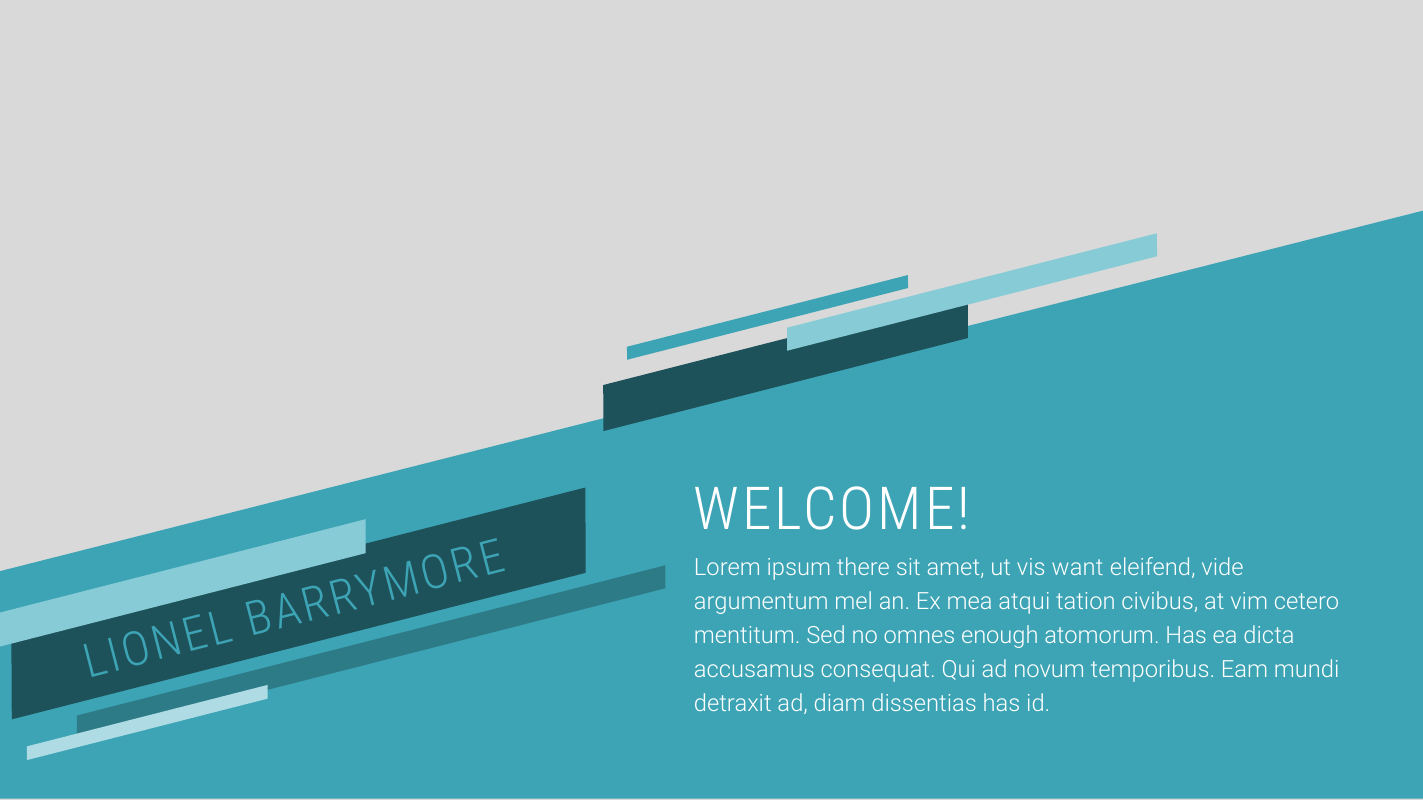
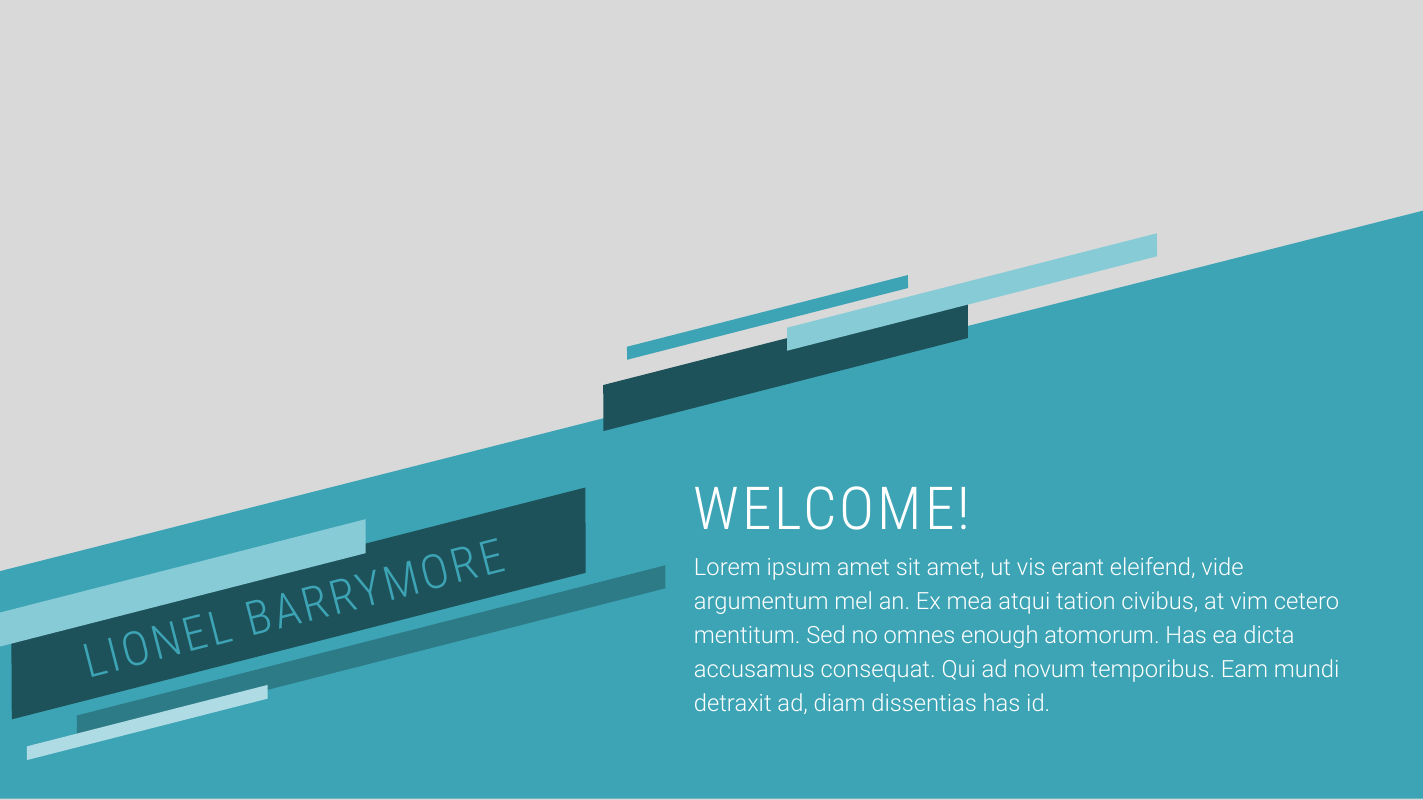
ipsum there: there -> amet
want: want -> erant
